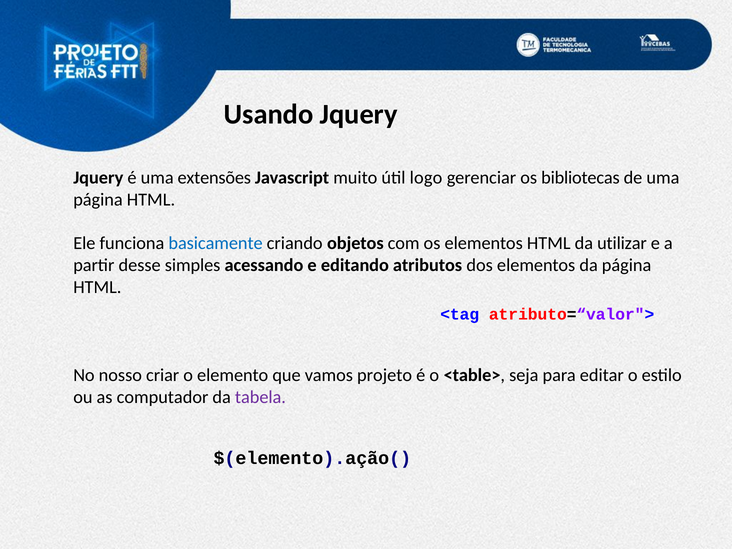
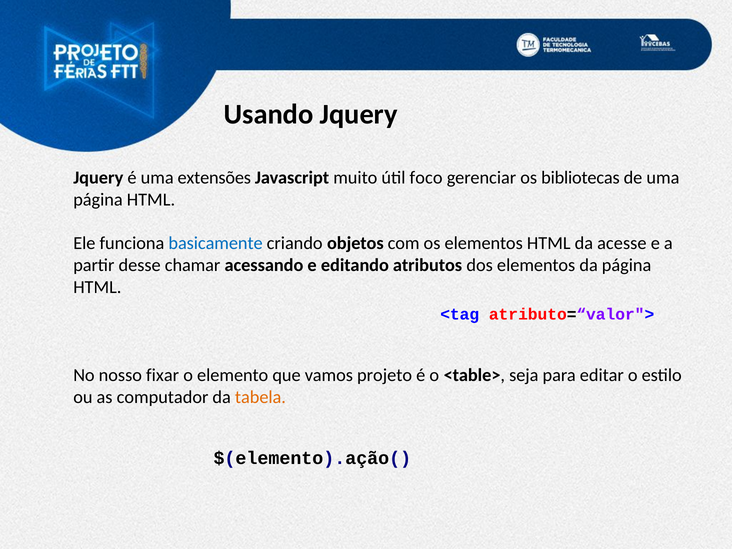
logo: logo -> foco
utilizar: utilizar -> acesse
simples: simples -> chamar
criar: criar -> fixar
tabela colour: purple -> orange
